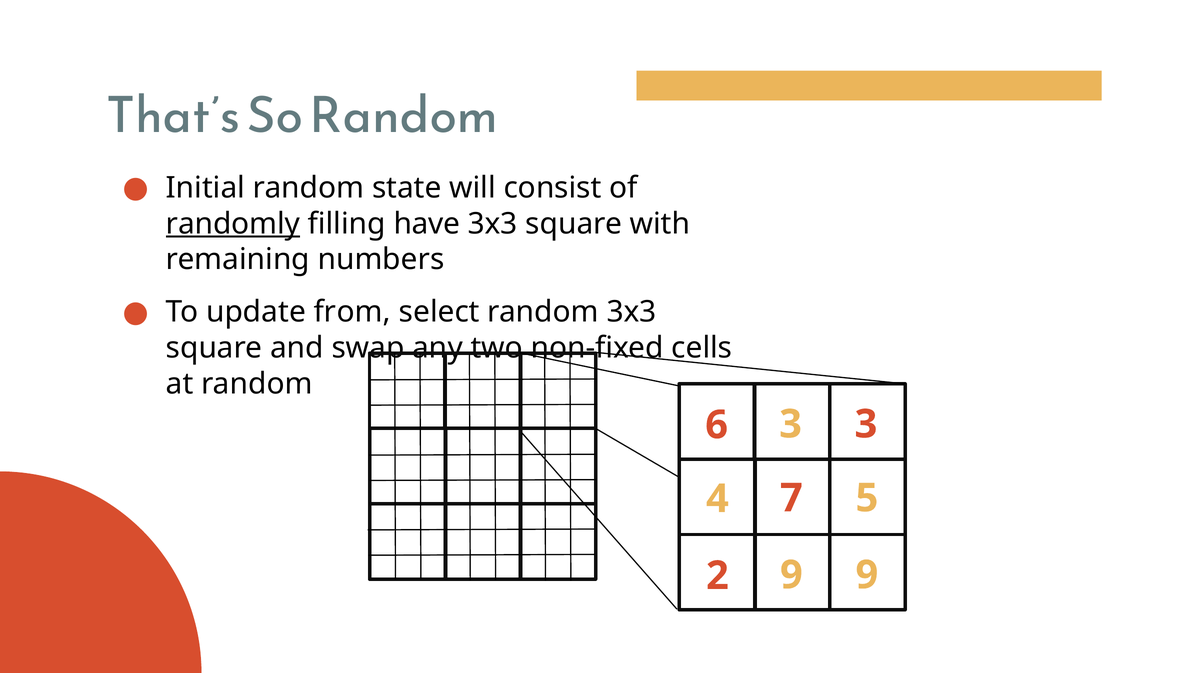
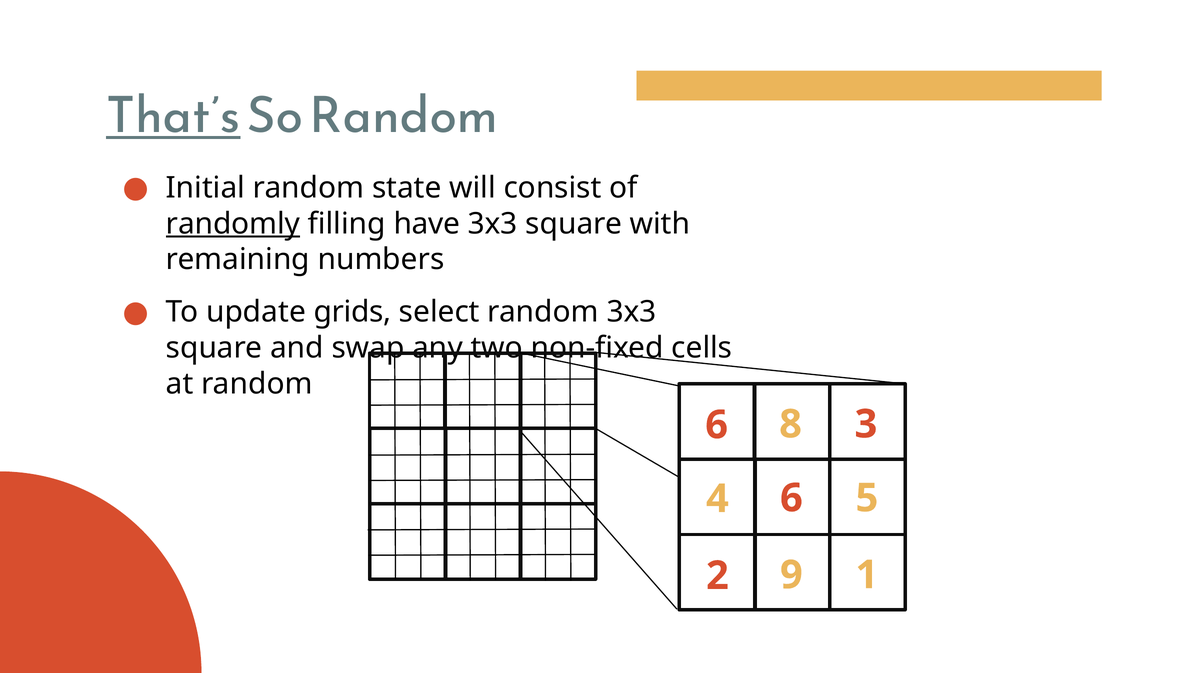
That’s underline: none -> present
from: from -> grids
6 3: 3 -> 8
4 7: 7 -> 6
9 9: 9 -> 1
